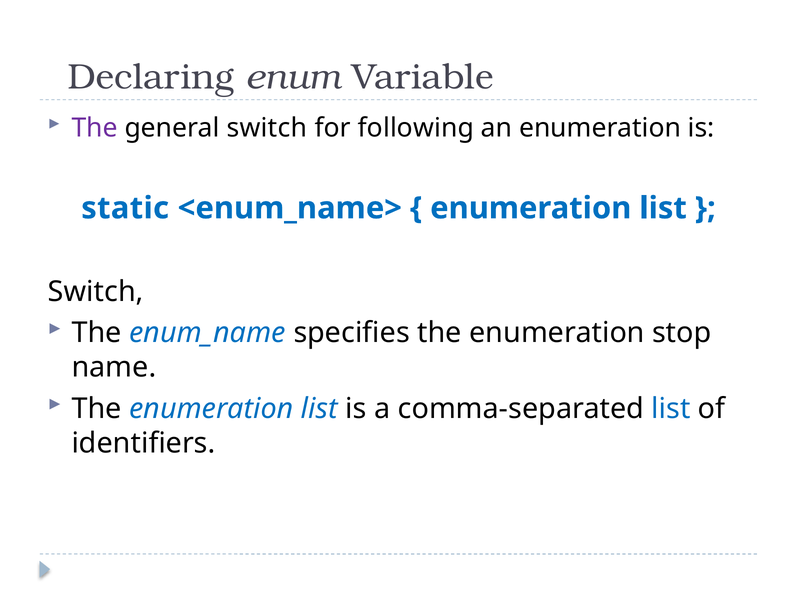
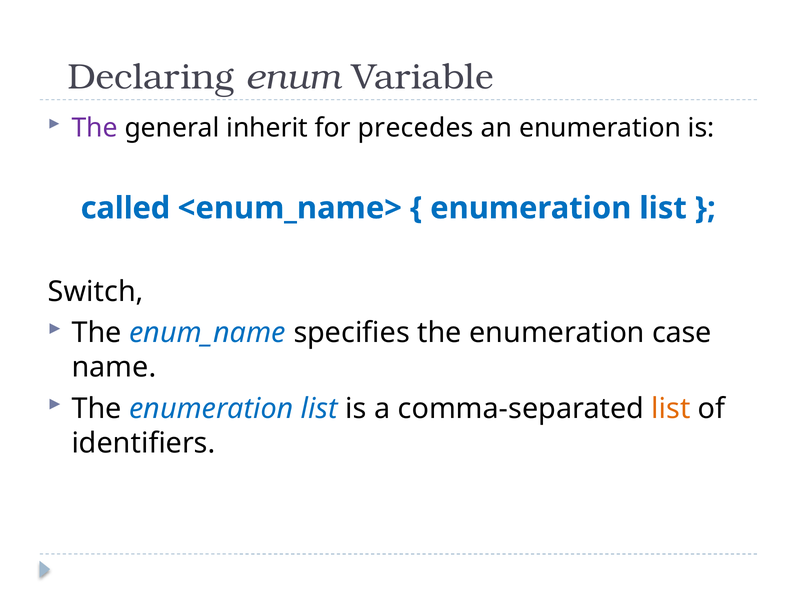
general switch: switch -> inherit
following: following -> precedes
static: static -> called
stop: stop -> case
list at (671, 408) colour: blue -> orange
